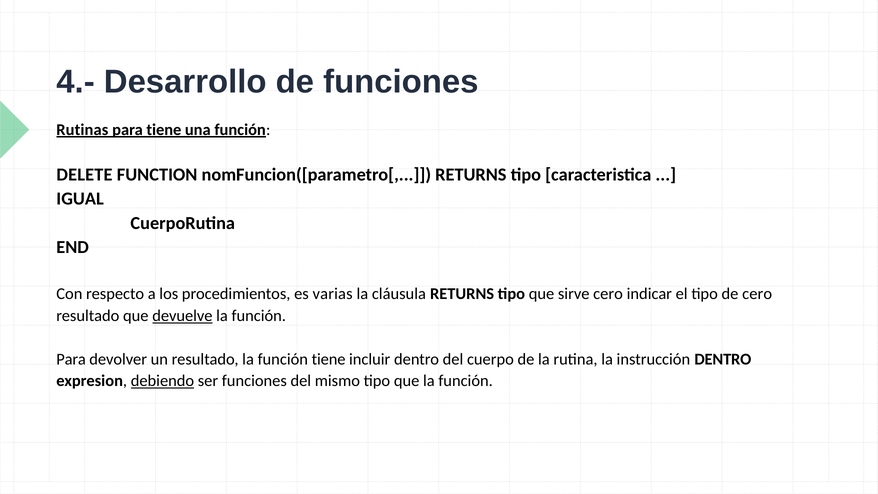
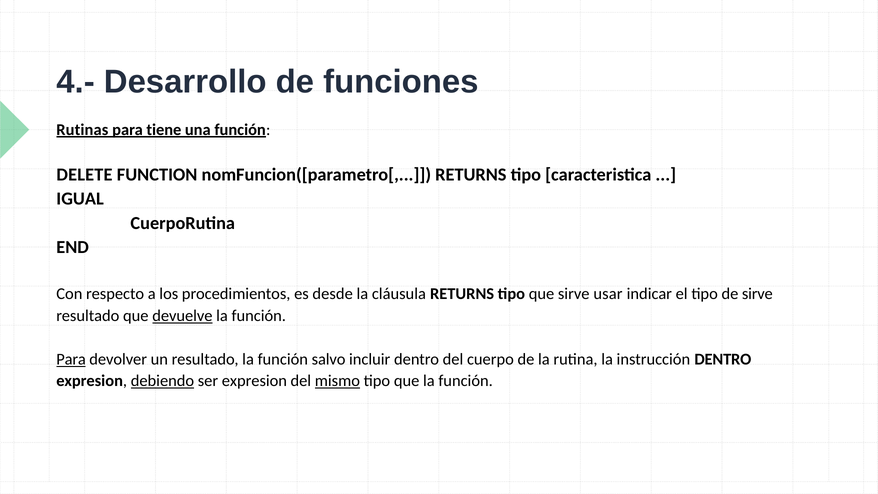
varias: varias -> desde
sirve cero: cero -> usar
de cero: cero -> sirve
Para at (71, 359) underline: none -> present
función tiene: tiene -> salvo
ser funciones: funciones -> expresion
mismo underline: none -> present
